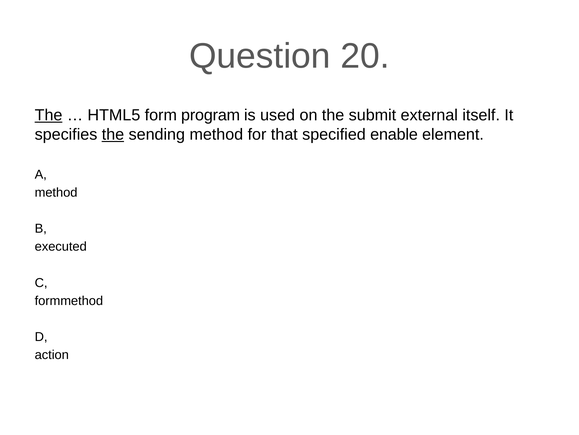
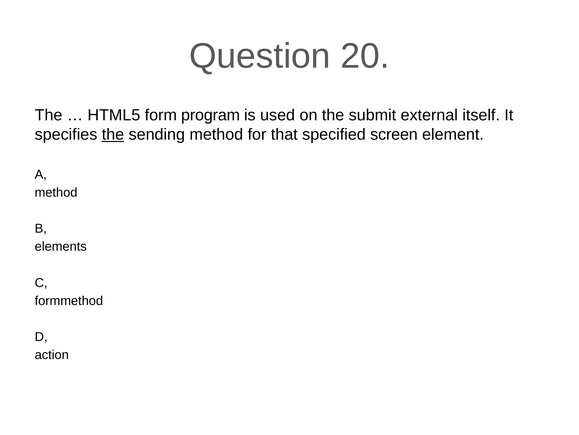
The at (49, 115) underline: present -> none
enable: enable -> screen
executed: executed -> elements
